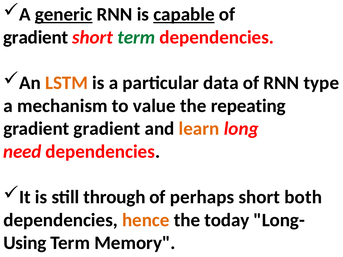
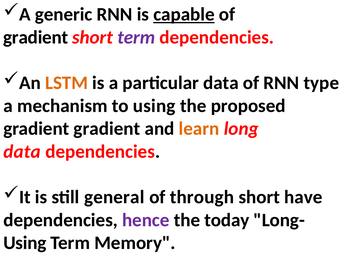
generic underline: present -> none
term at (136, 37) colour: green -> purple
to value: value -> using
repeating: repeating -> proposed
need at (22, 152): need -> data
through: through -> general
perhaps: perhaps -> through
both: both -> have
hence colour: orange -> purple
